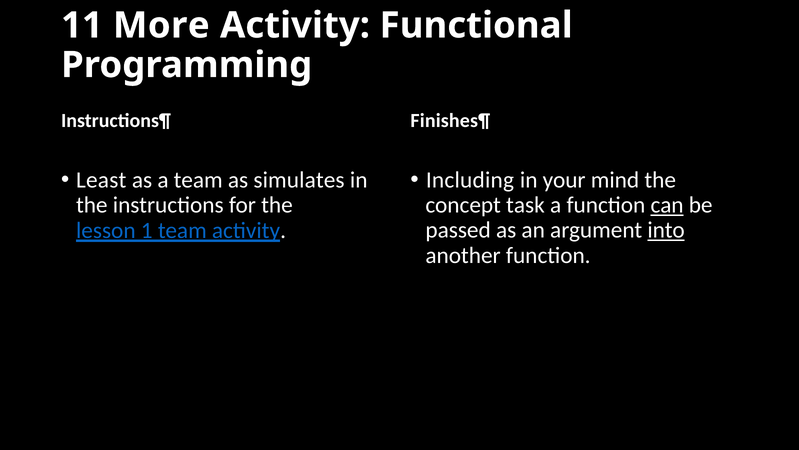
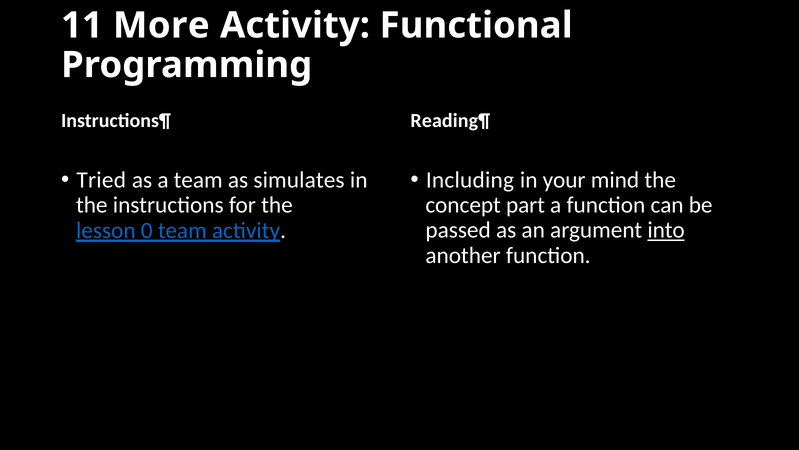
Finishes¶: Finishes¶ -> Reading¶
Least: Least -> Tried
task: task -> part
can underline: present -> none
1: 1 -> 0
